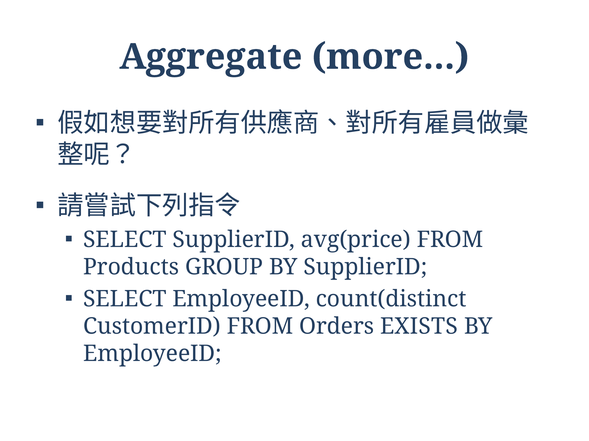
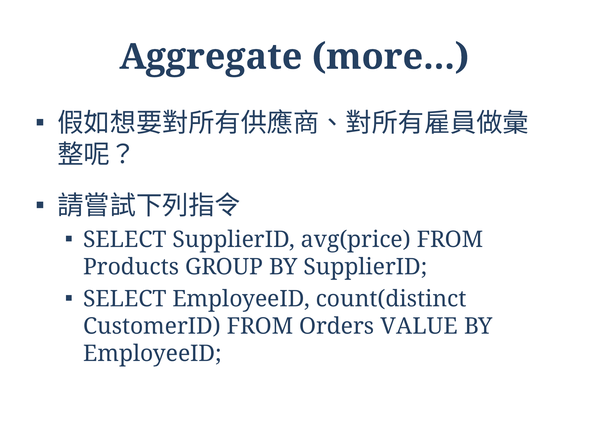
EXISTS: EXISTS -> VALUE
